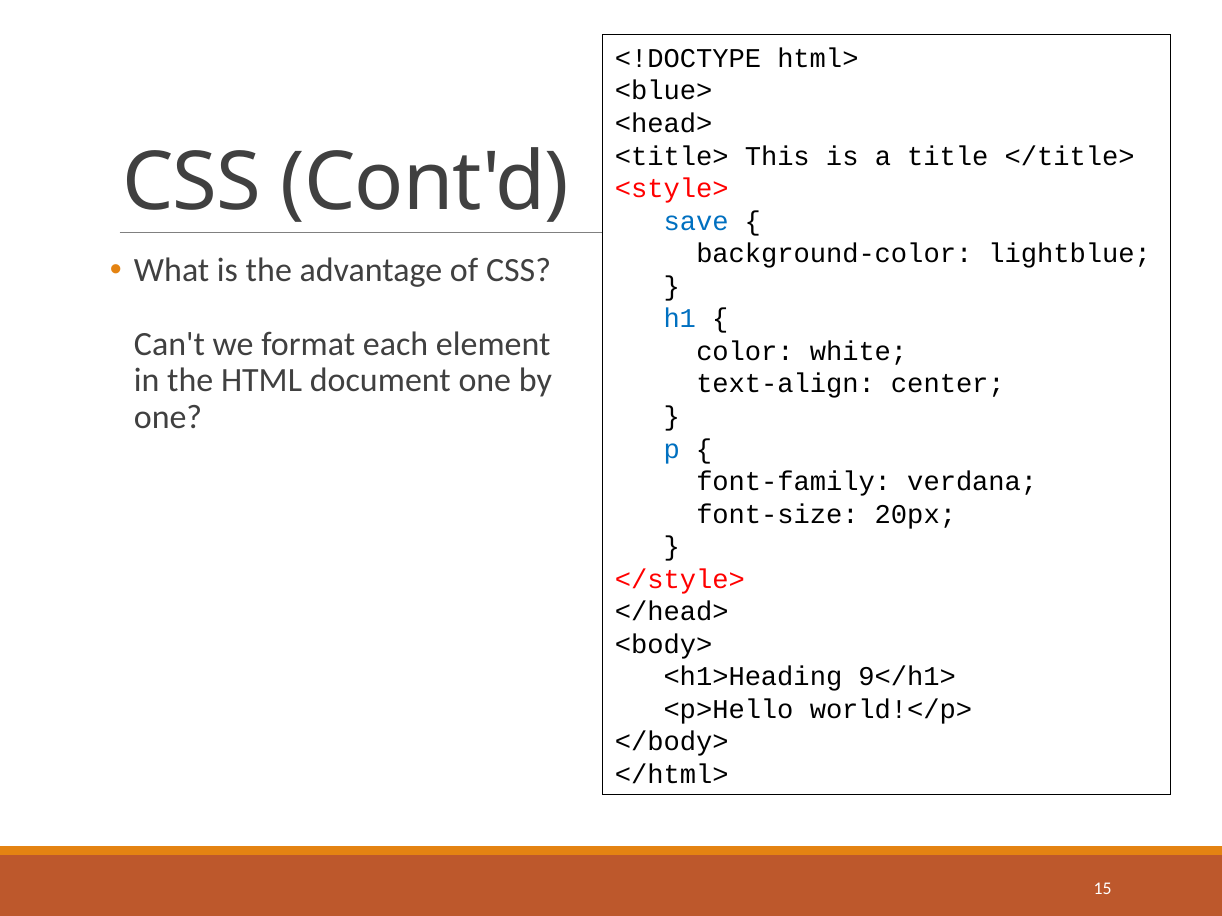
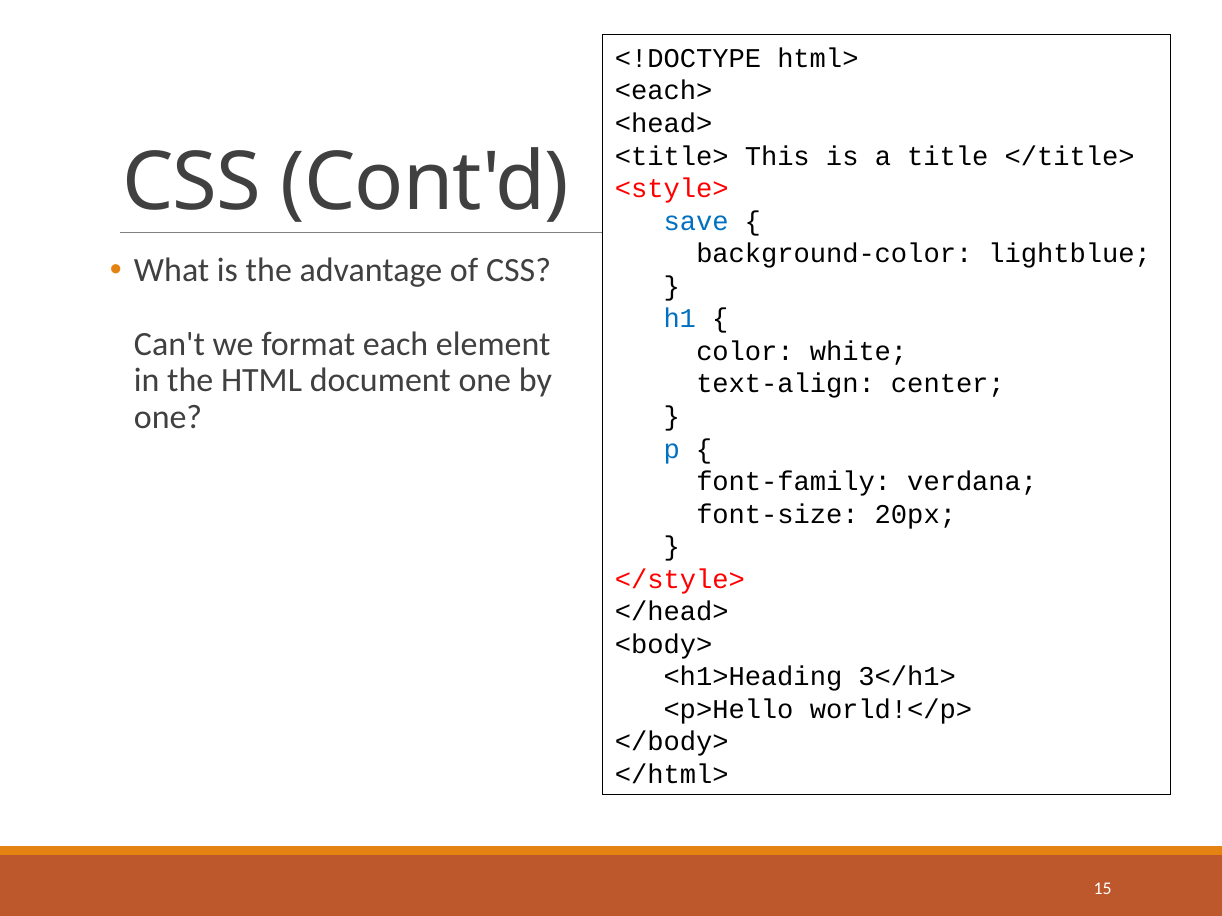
<blue>: <blue> -> <each>
9</h1>: 9</h1> -> 3</h1>
